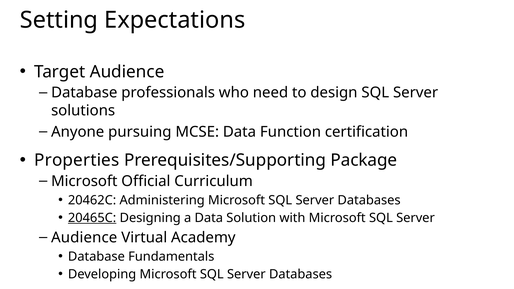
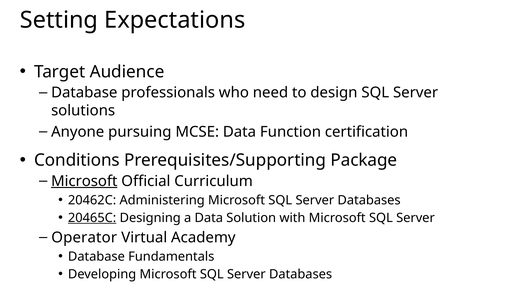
Properties: Properties -> Conditions
Microsoft at (84, 181) underline: none -> present
Audience at (84, 238): Audience -> Operator
